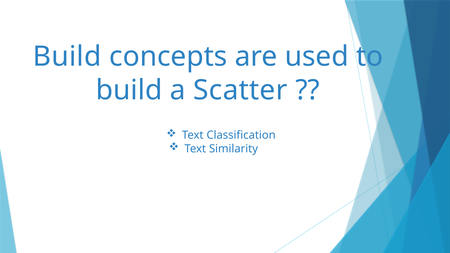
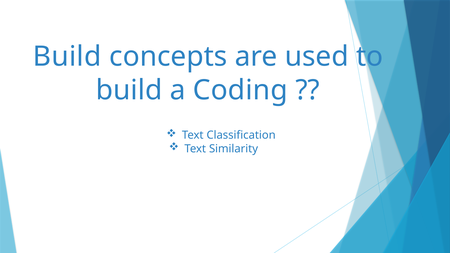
Scatter: Scatter -> Coding
